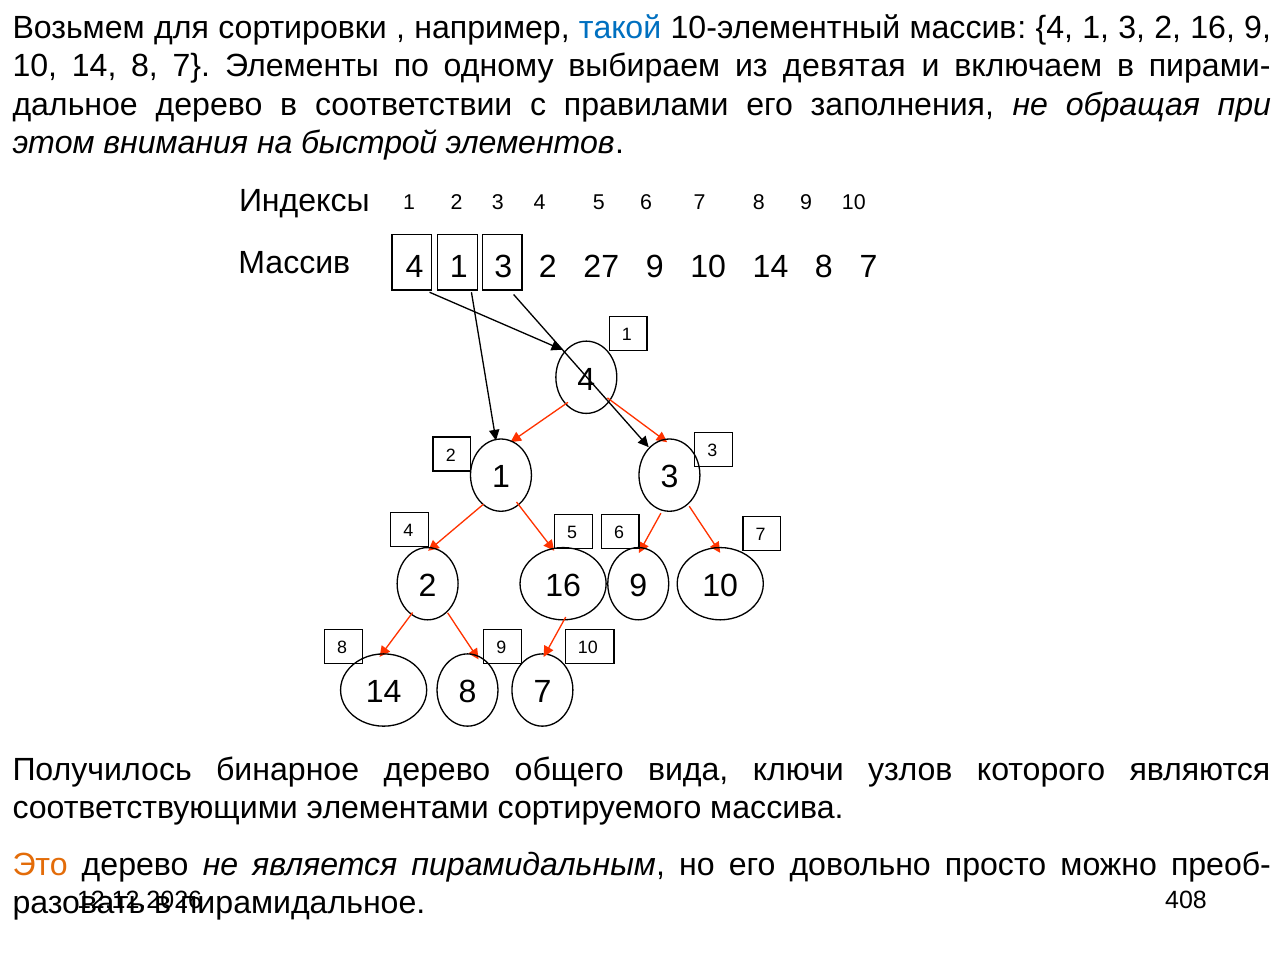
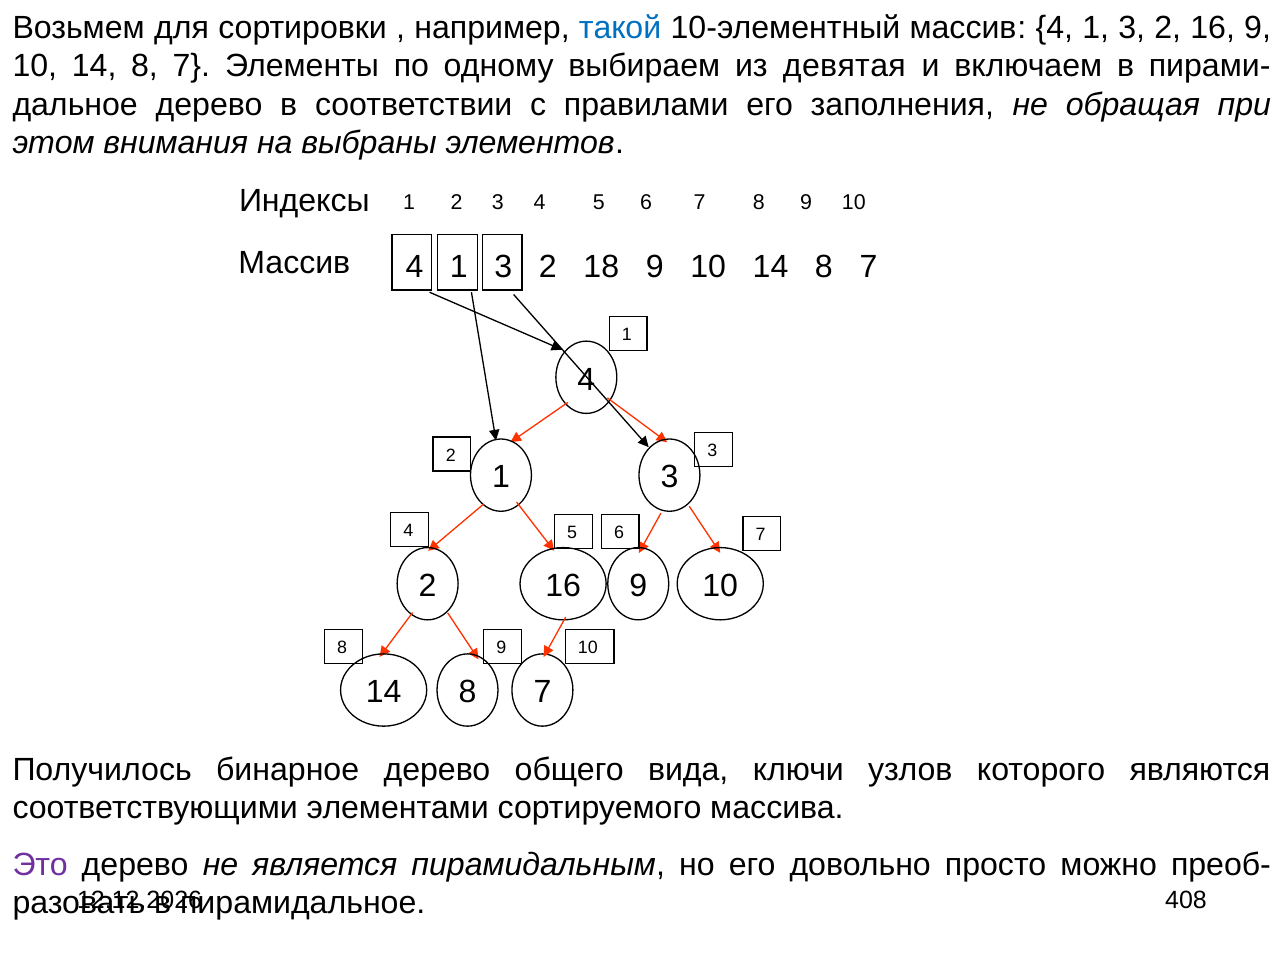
быстрой: быстрой -> выбраны
27: 27 -> 18
Это colour: orange -> purple
